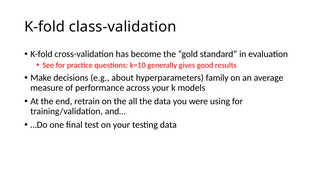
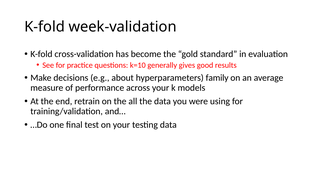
class-validation: class-validation -> week-validation
